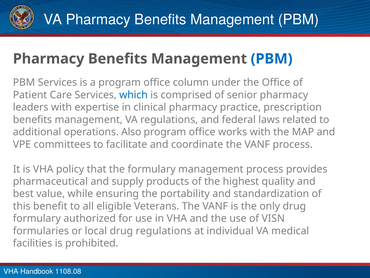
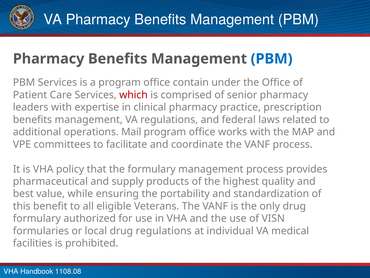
column: column -> contain
which colour: blue -> red
Also: Also -> Mail
